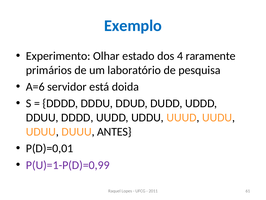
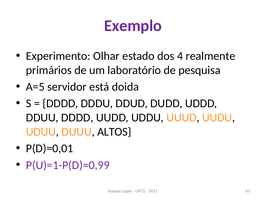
Exemplo colour: blue -> purple
raramente: raramente -> realmente
A=6: A=6 -> A=5
ANTES: ANTES -> ALTOS
